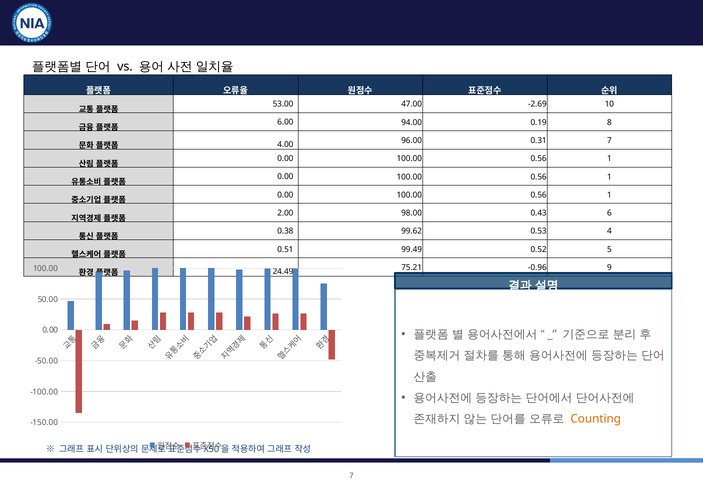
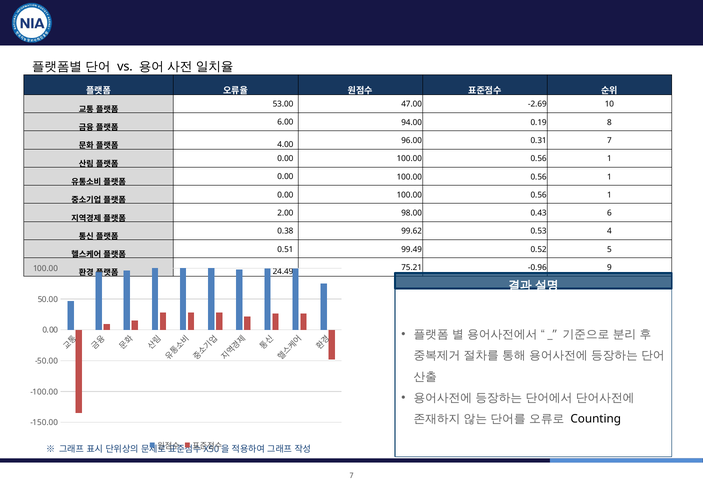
Counting colour: orange -> black
